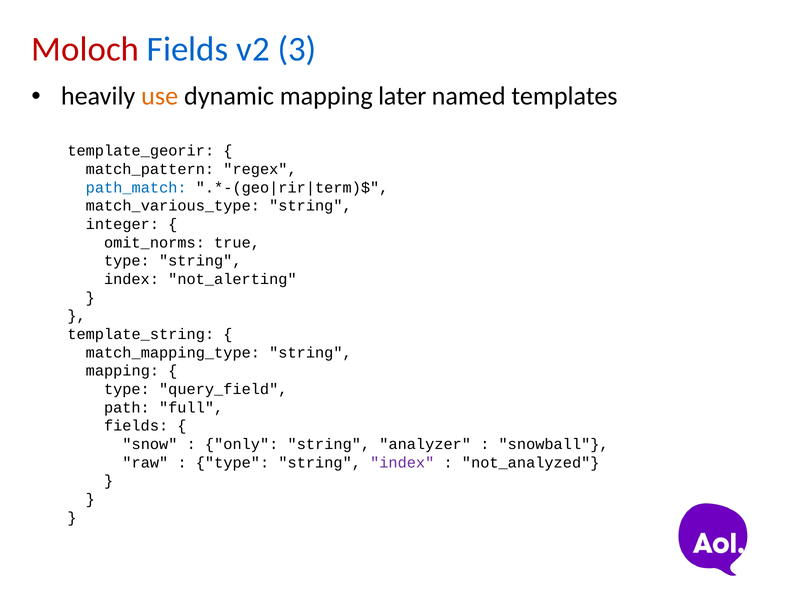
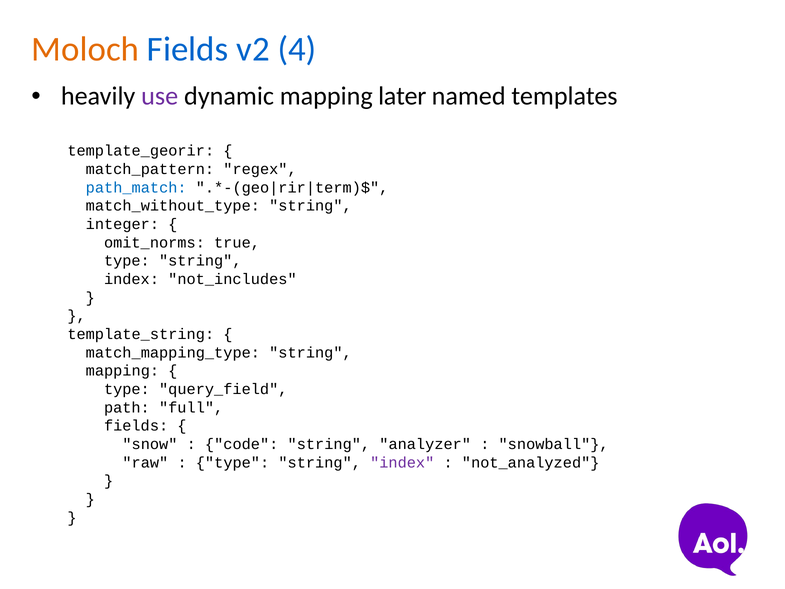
Moloch colour: red -> orange
3: 3 -> 4
use colour: orange -> purple
match_various_type: match_various_type -> match_without_type
not_alerting: not_alerting -> not_includes
only: only -> code
